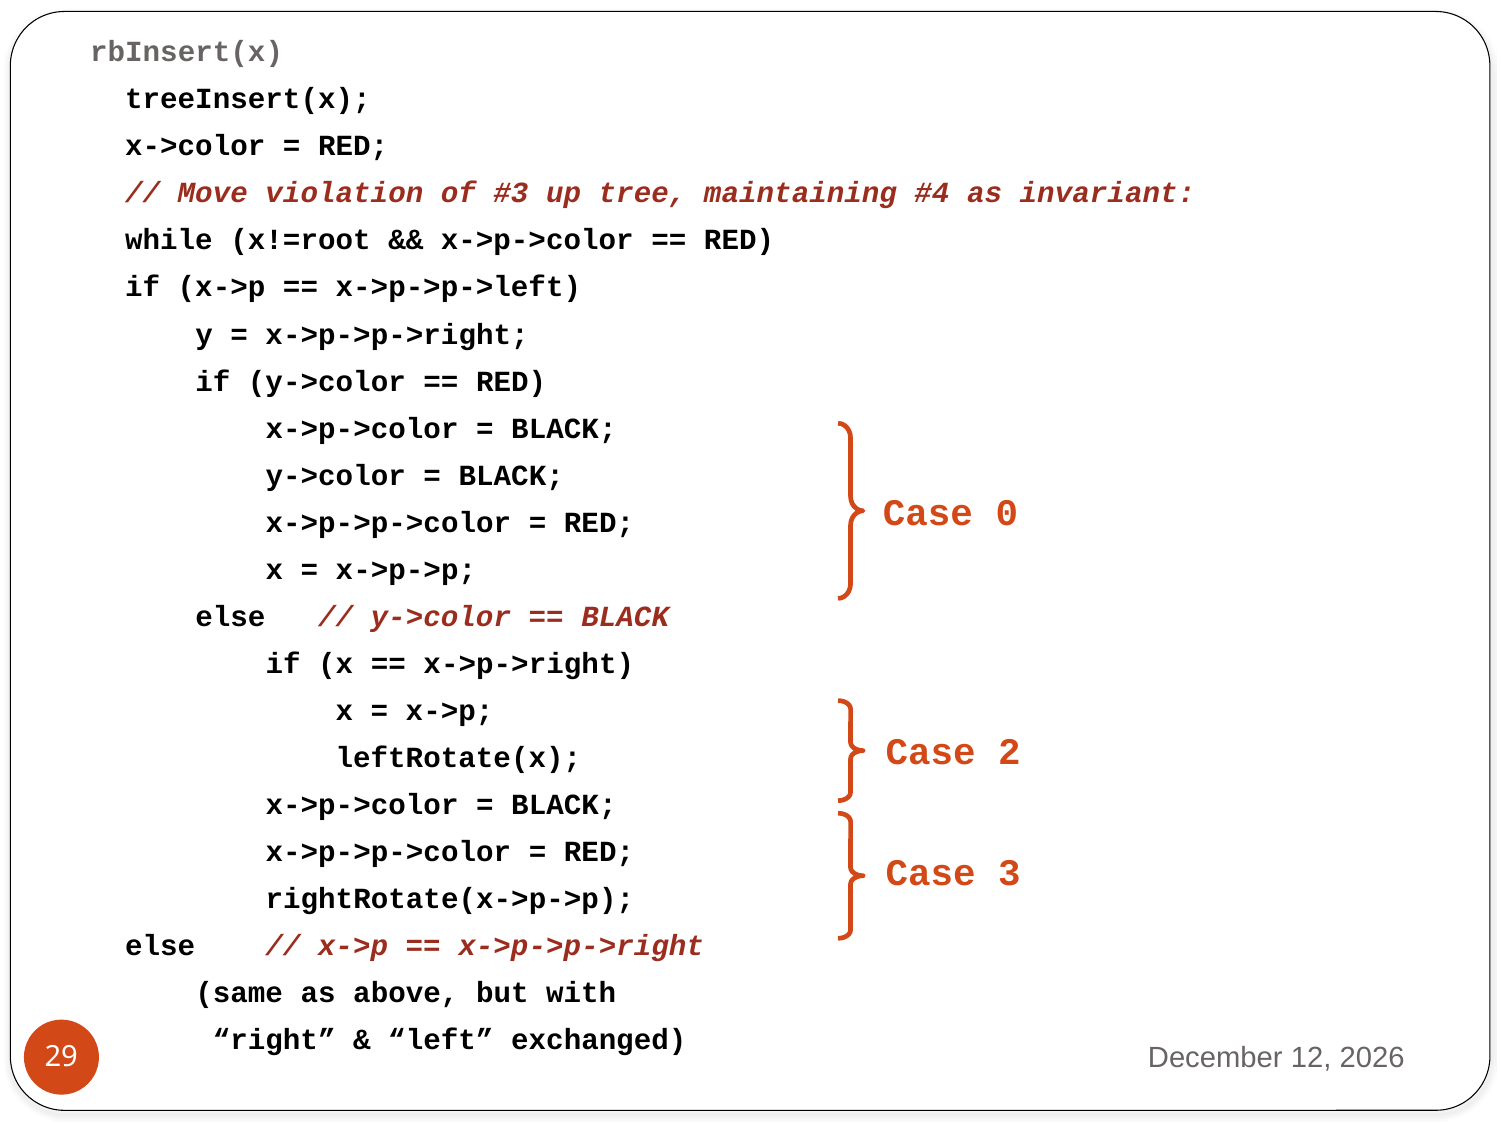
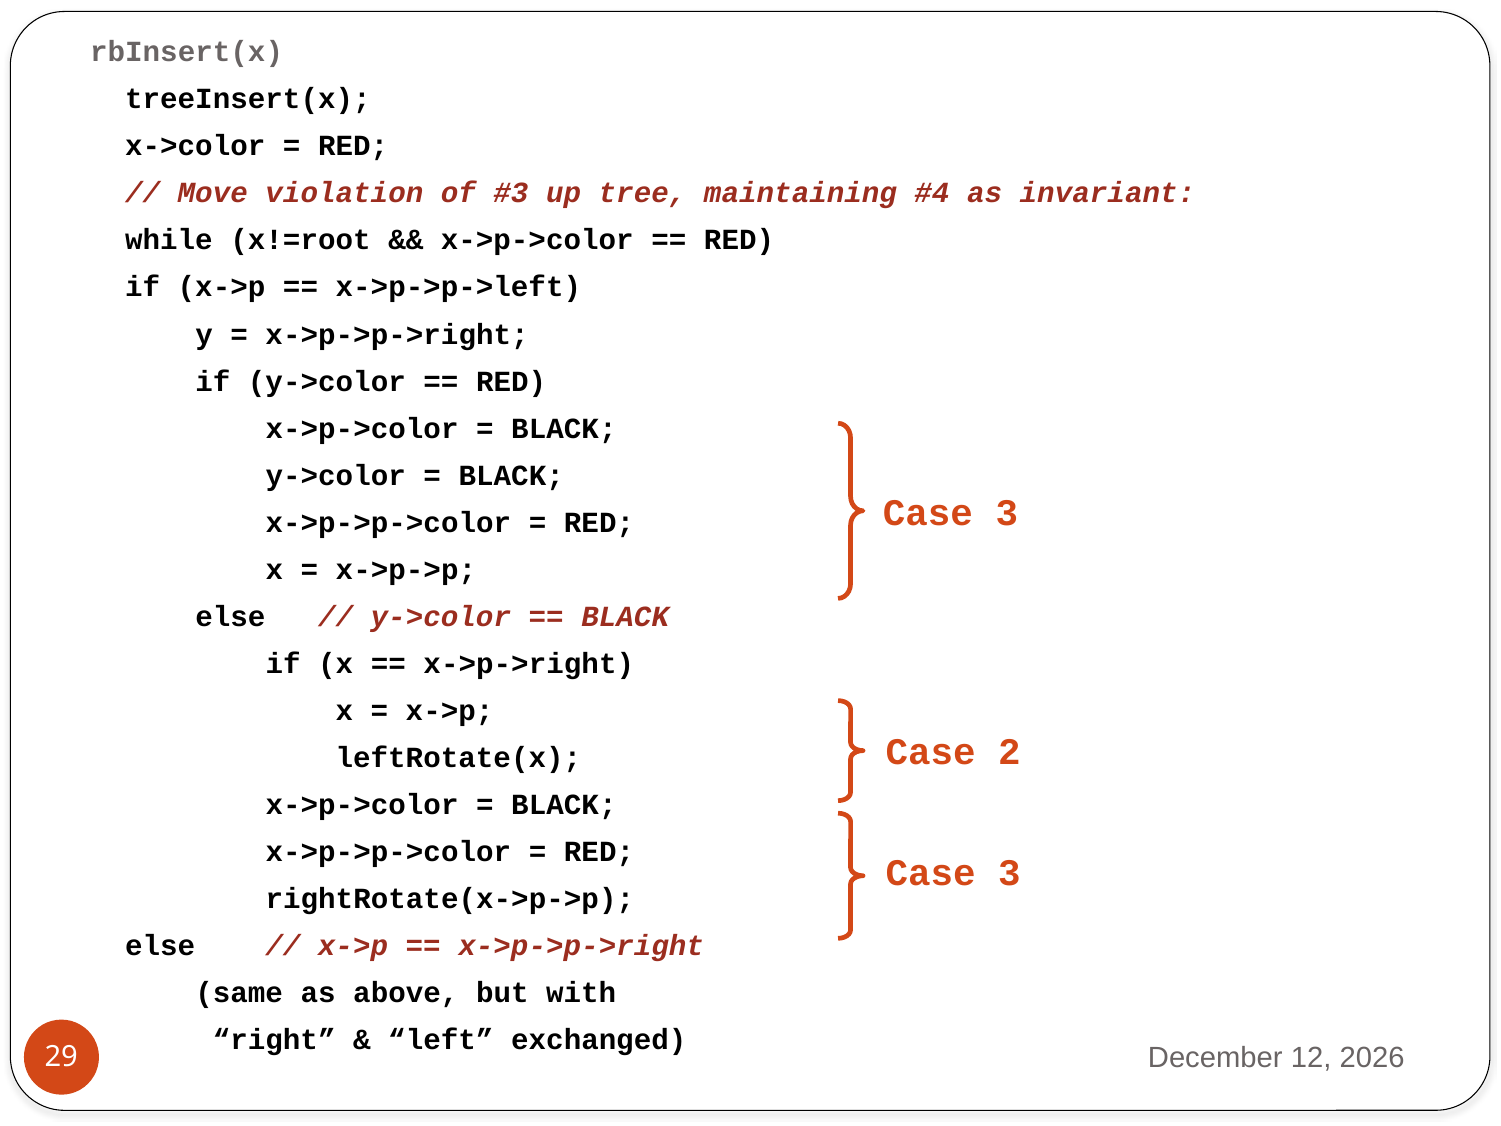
0 at (1007, 513): 0 -> 3
